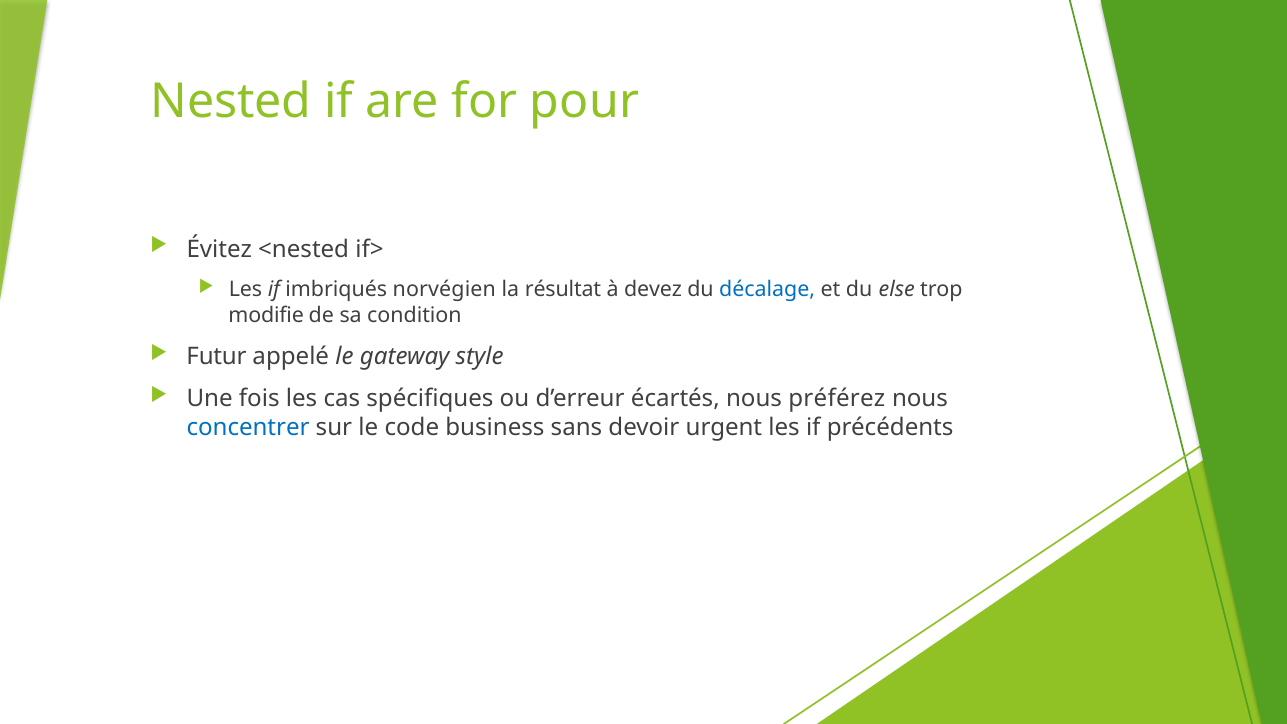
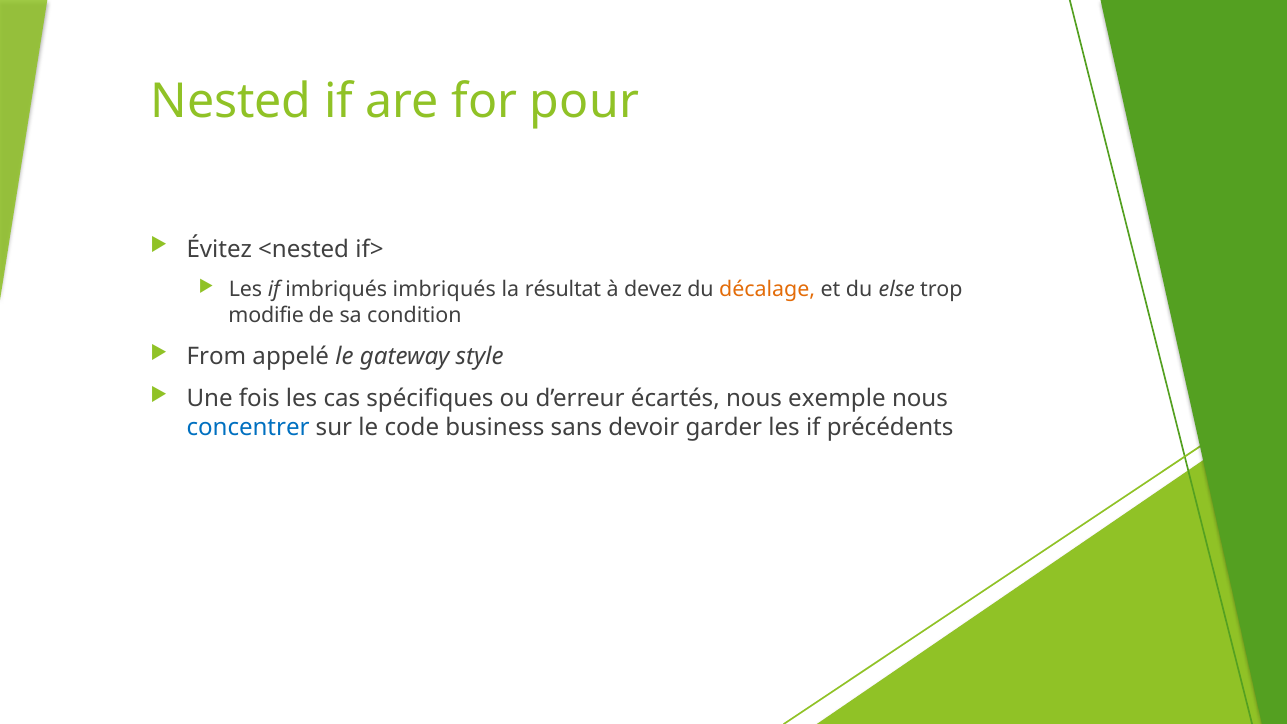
imbriqués norvégien: norvégien -> imbriqués
décalage colour: blue -> orange
Futur: Futur -> From
préférez: préférez -> exemple
urgent: urgent -> garder
